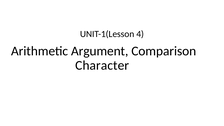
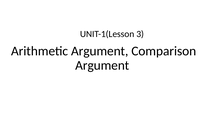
4: 4 -> 3
Character at (102, 65): Character -> Argument
